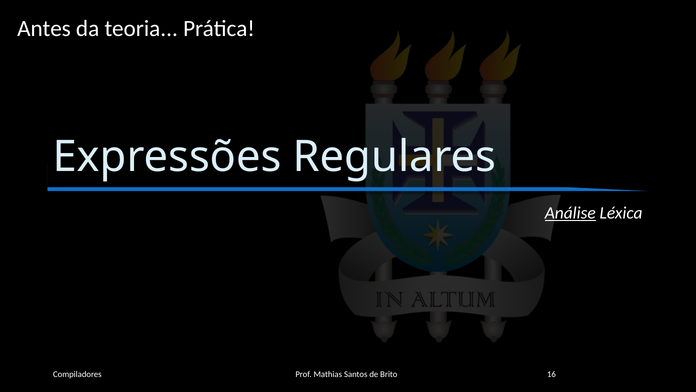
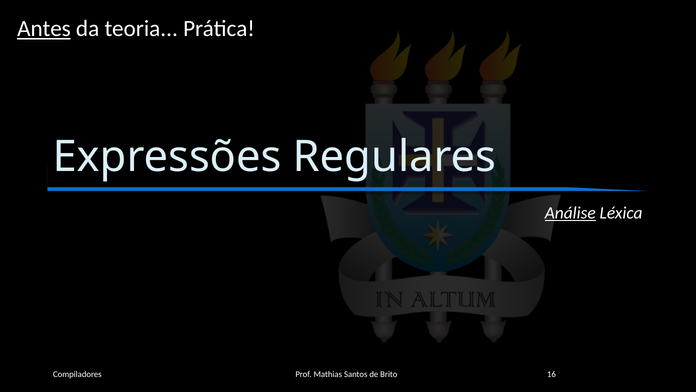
Antes underline: none -> present
